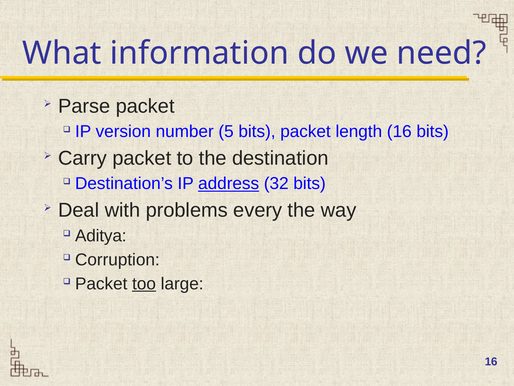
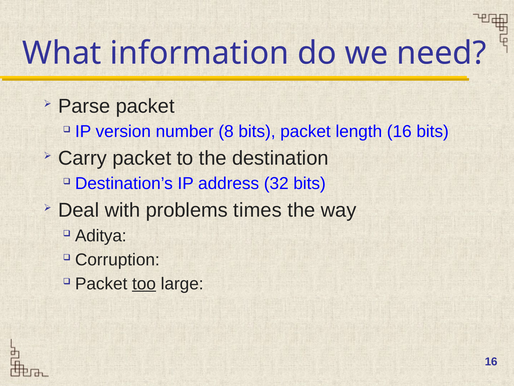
5: 5 -> 8
address underline: present -> none
every: every -> times
